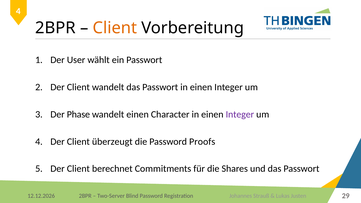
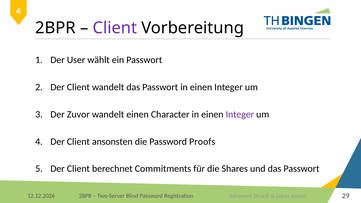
Client at (115, 28) colour: orange -> purple
Phase: Phase -> Zuvor
überzeugt: überzeugt -> ansonsten
